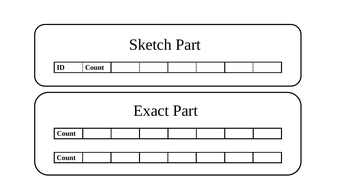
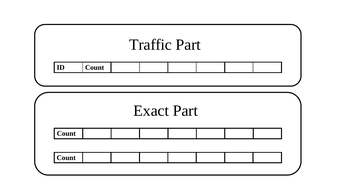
Sketch: Sketch -> Traffic
